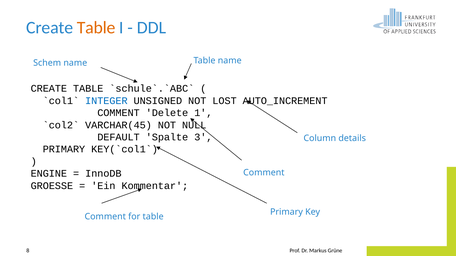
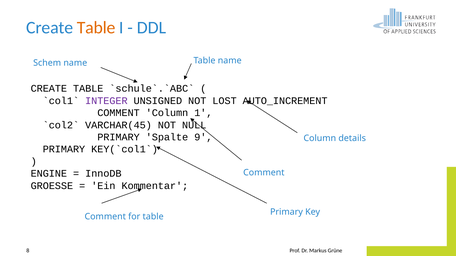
INTEGER colour: blue -> purple
COMMENT Delete: Delete -> Column
DEFAULT at (119, 137): DEFAULT -> PRIMARY
3: 3 -> 9
